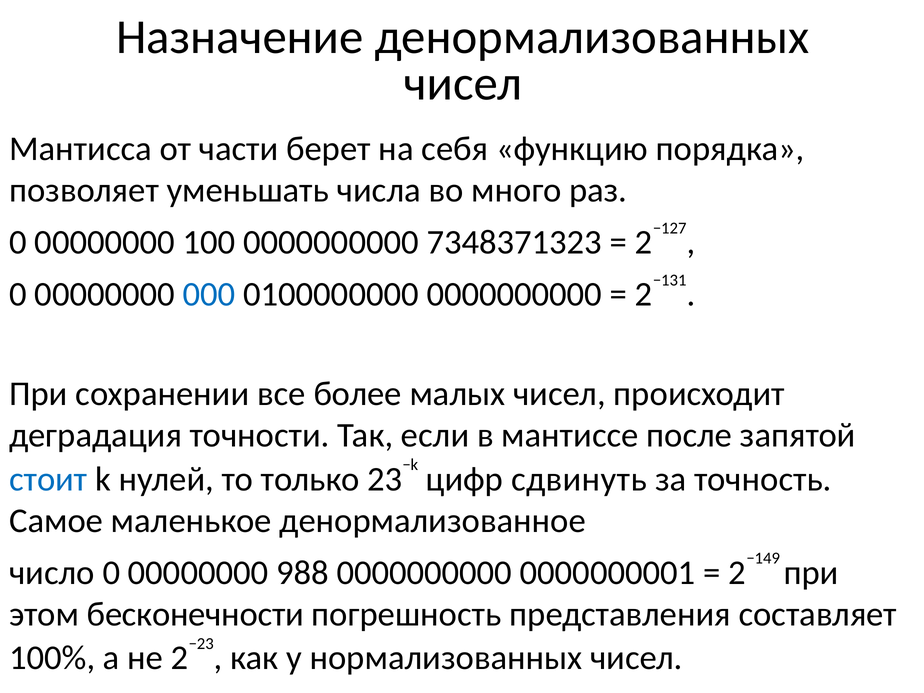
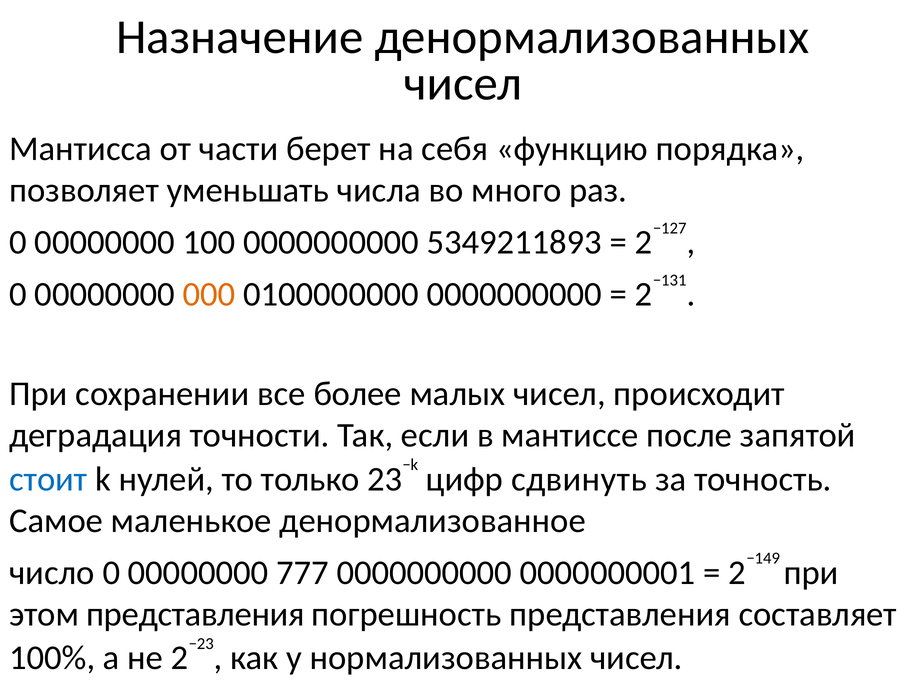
7348371323: 7348371323 -> 5349211893
000 colour: blue -> orange
988: 988 -> 777
этом бесконечности: бесконечности -> представления
